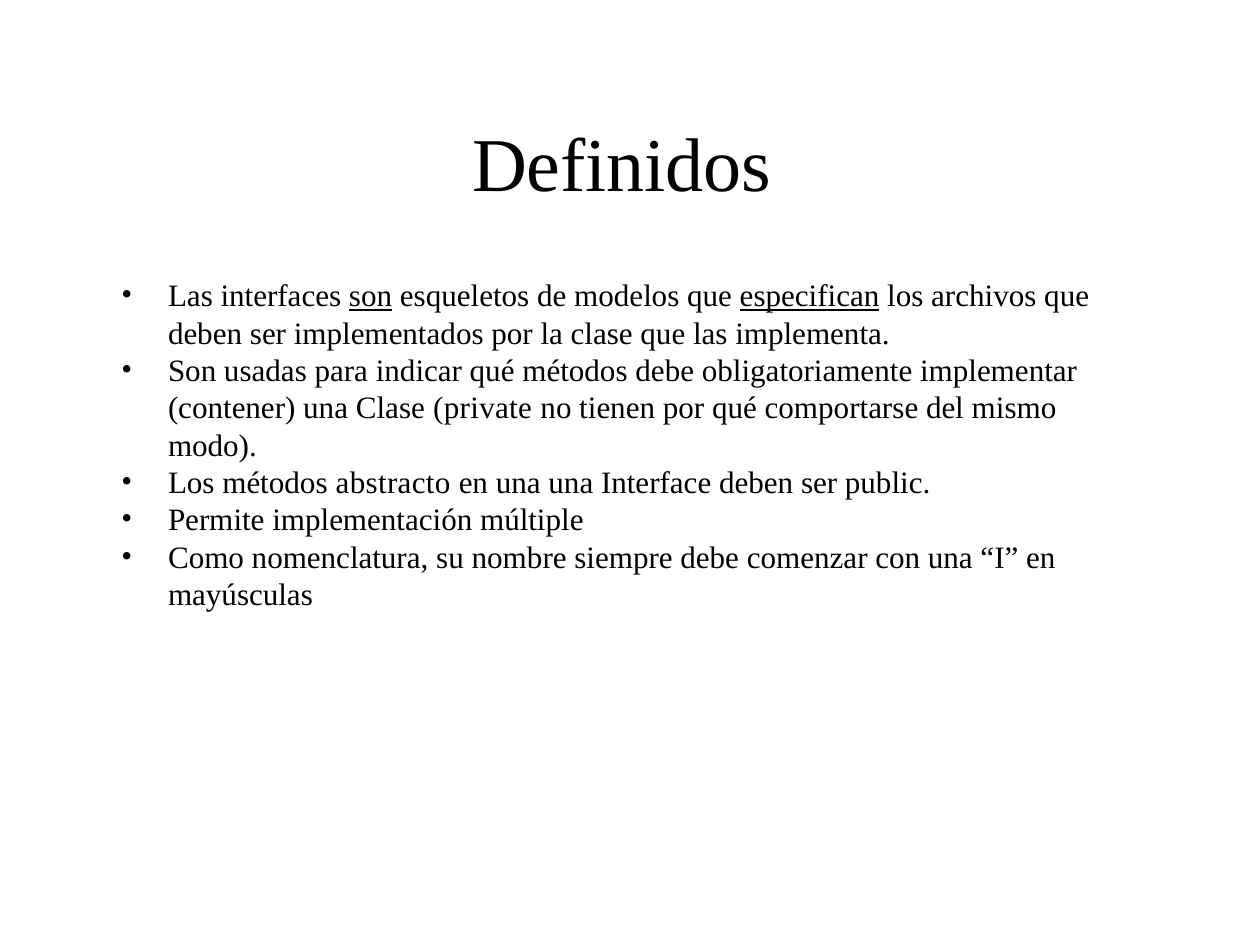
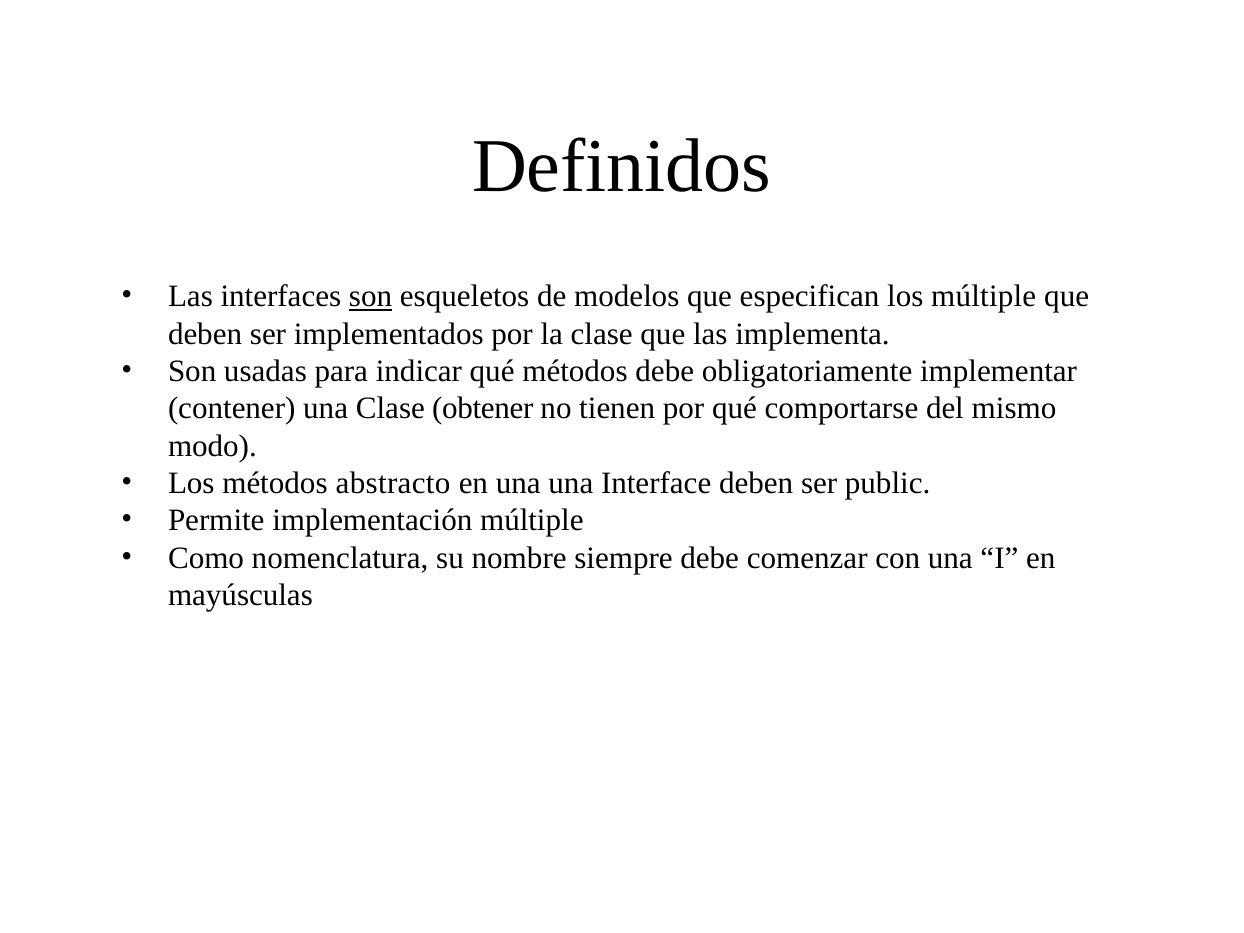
especifican underline: present -> none
los archivos: archivos -> múltiple
private: private -> obtener
